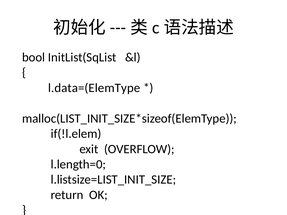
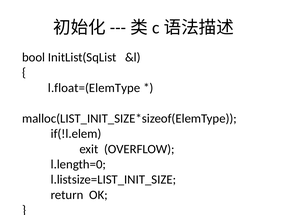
l.data=(ElemType: l.data=(ElemType -> l.float=(ElemType
